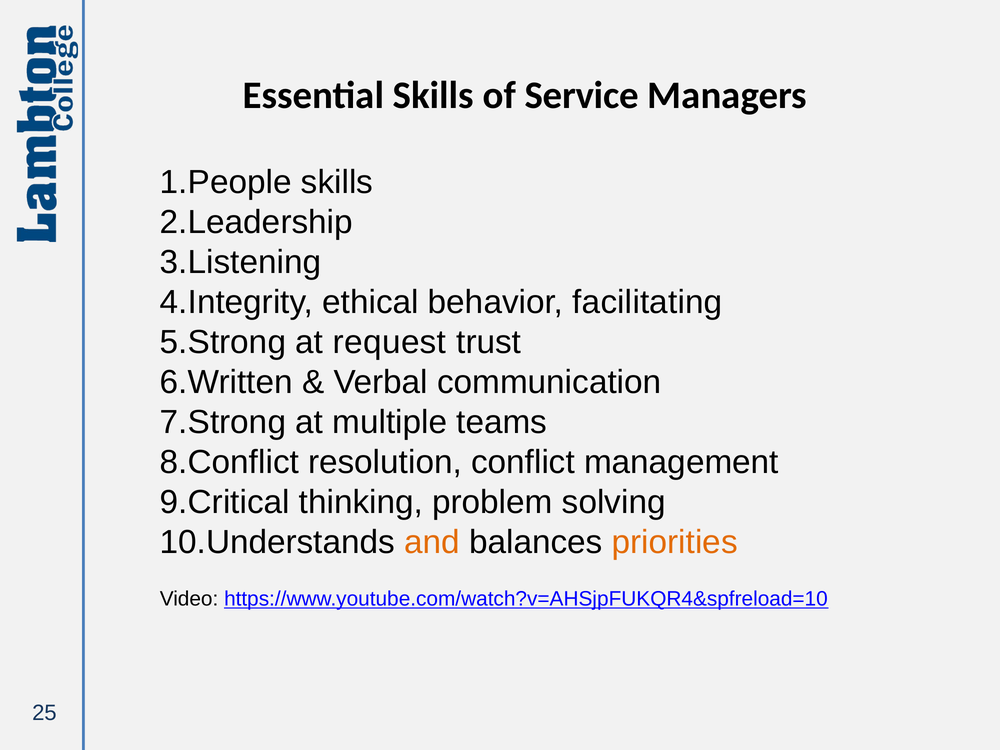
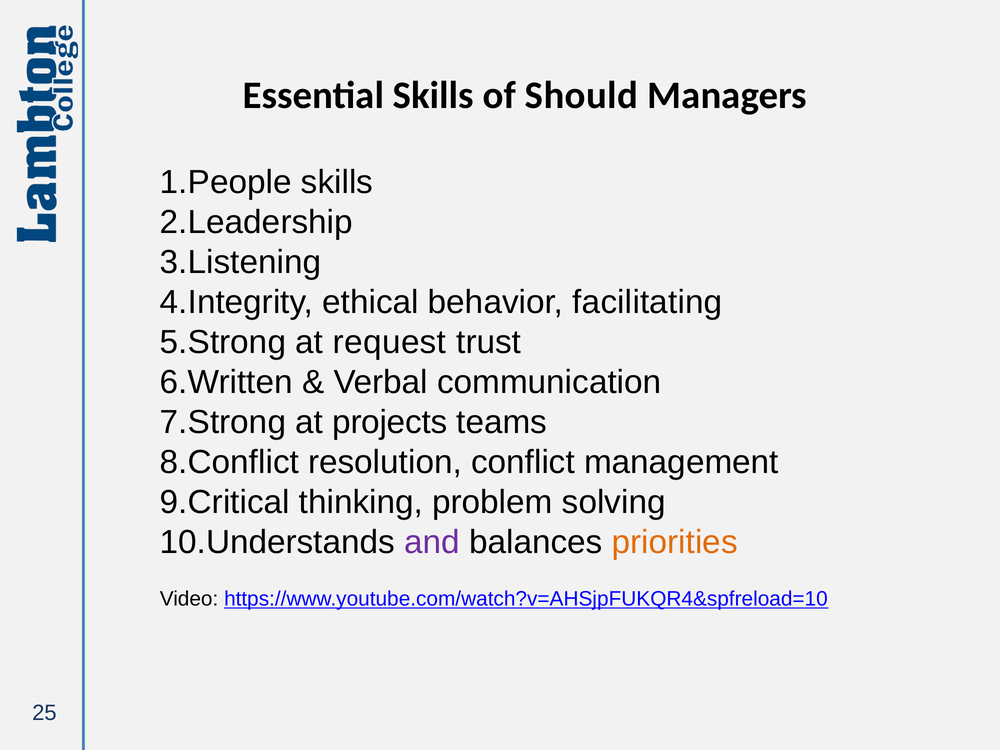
Service: Service -> Should
multiple: multiple -> projects
and colour: orange -> purple
